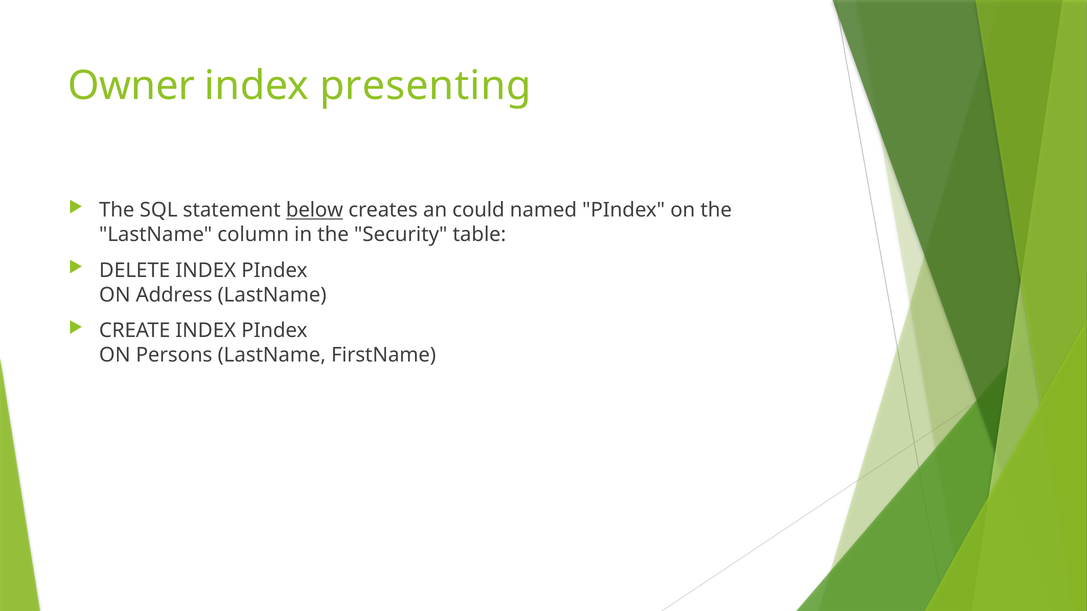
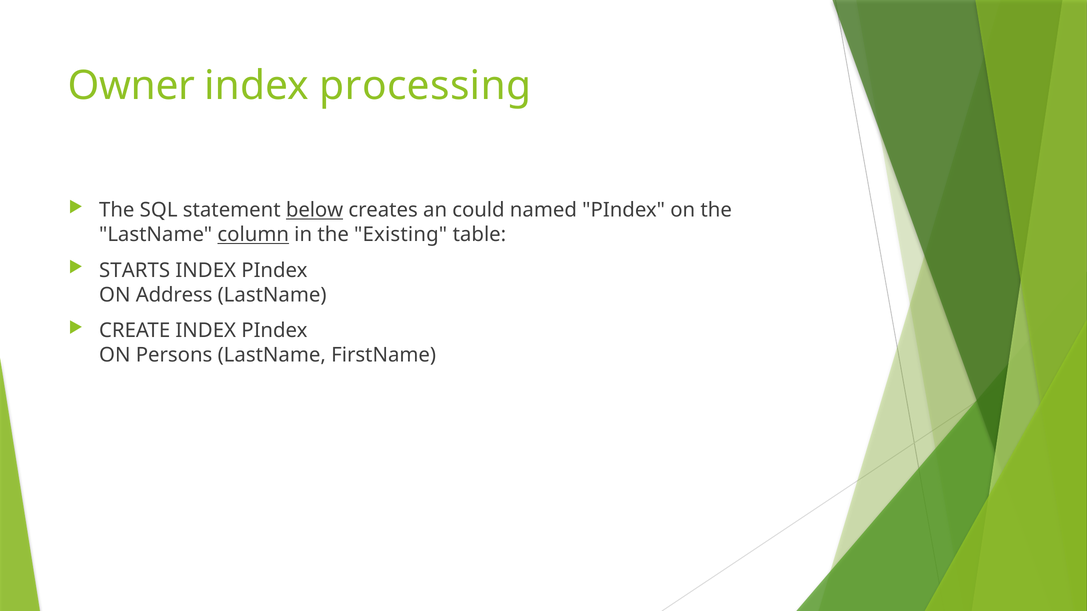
presenting: presenting -> processing
column underline: none -> present
Security: Security -> Existing
DELETE: DELETE -> STARTS
